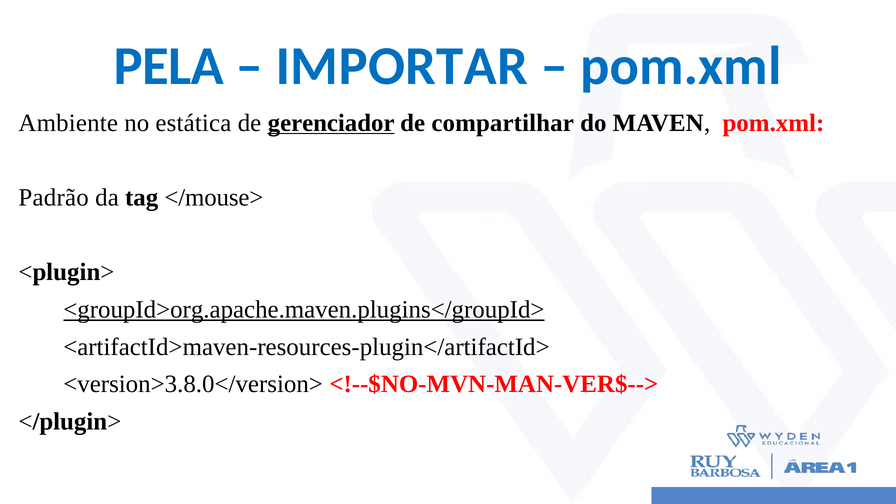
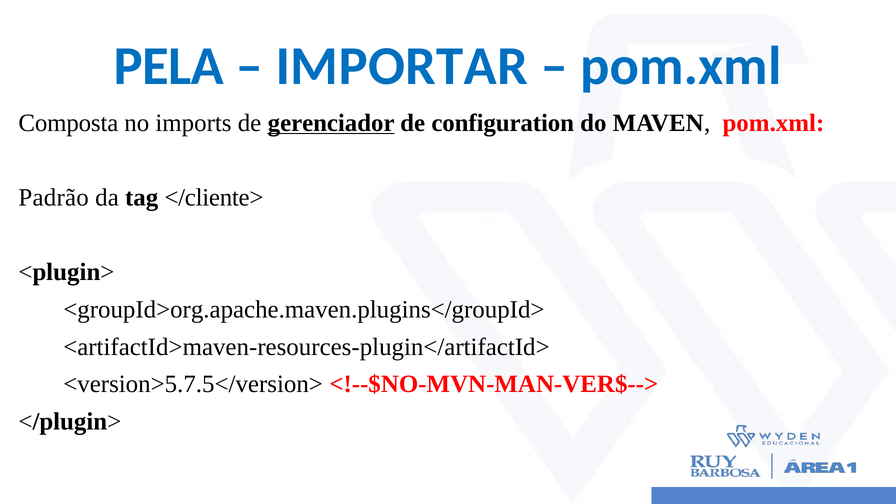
Ambiente: Ambiente -> Composta
estática: estática -> imports
compartilhar: compartilhar -> configuration
</mouse>: </mouse> -> </cliente>
<groupId>org.apache.maven.plugins</groupId> underline: present -> none
<version>3.8.0</version>: <version>3.8.0</version> -> <version>5.7.5</version>
